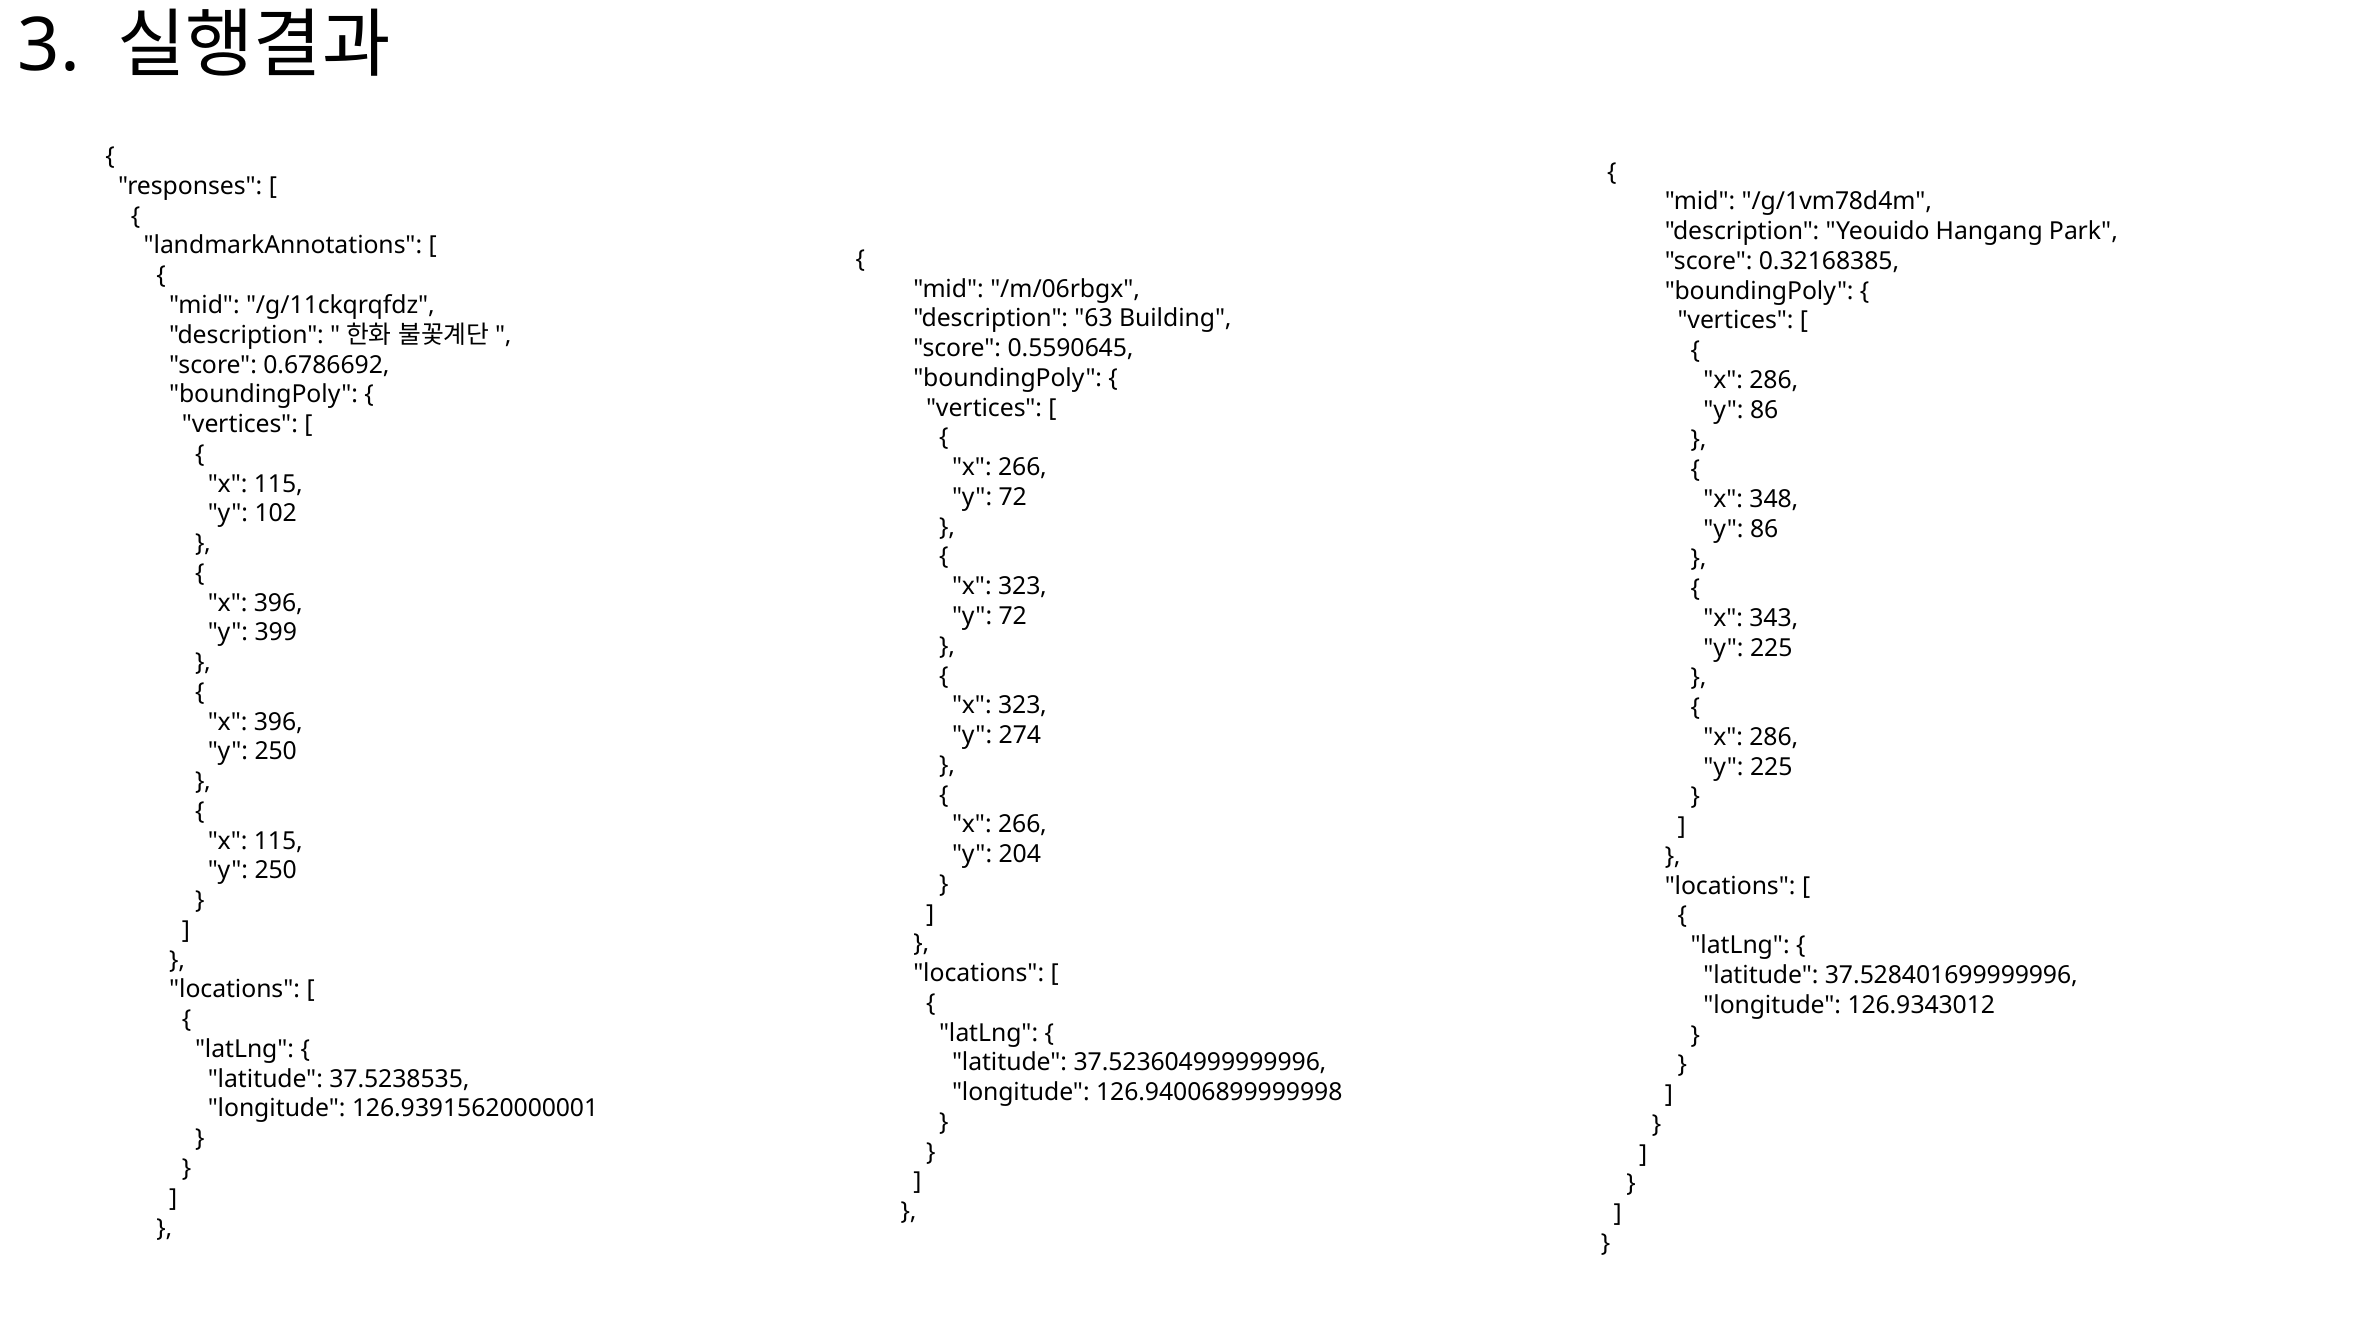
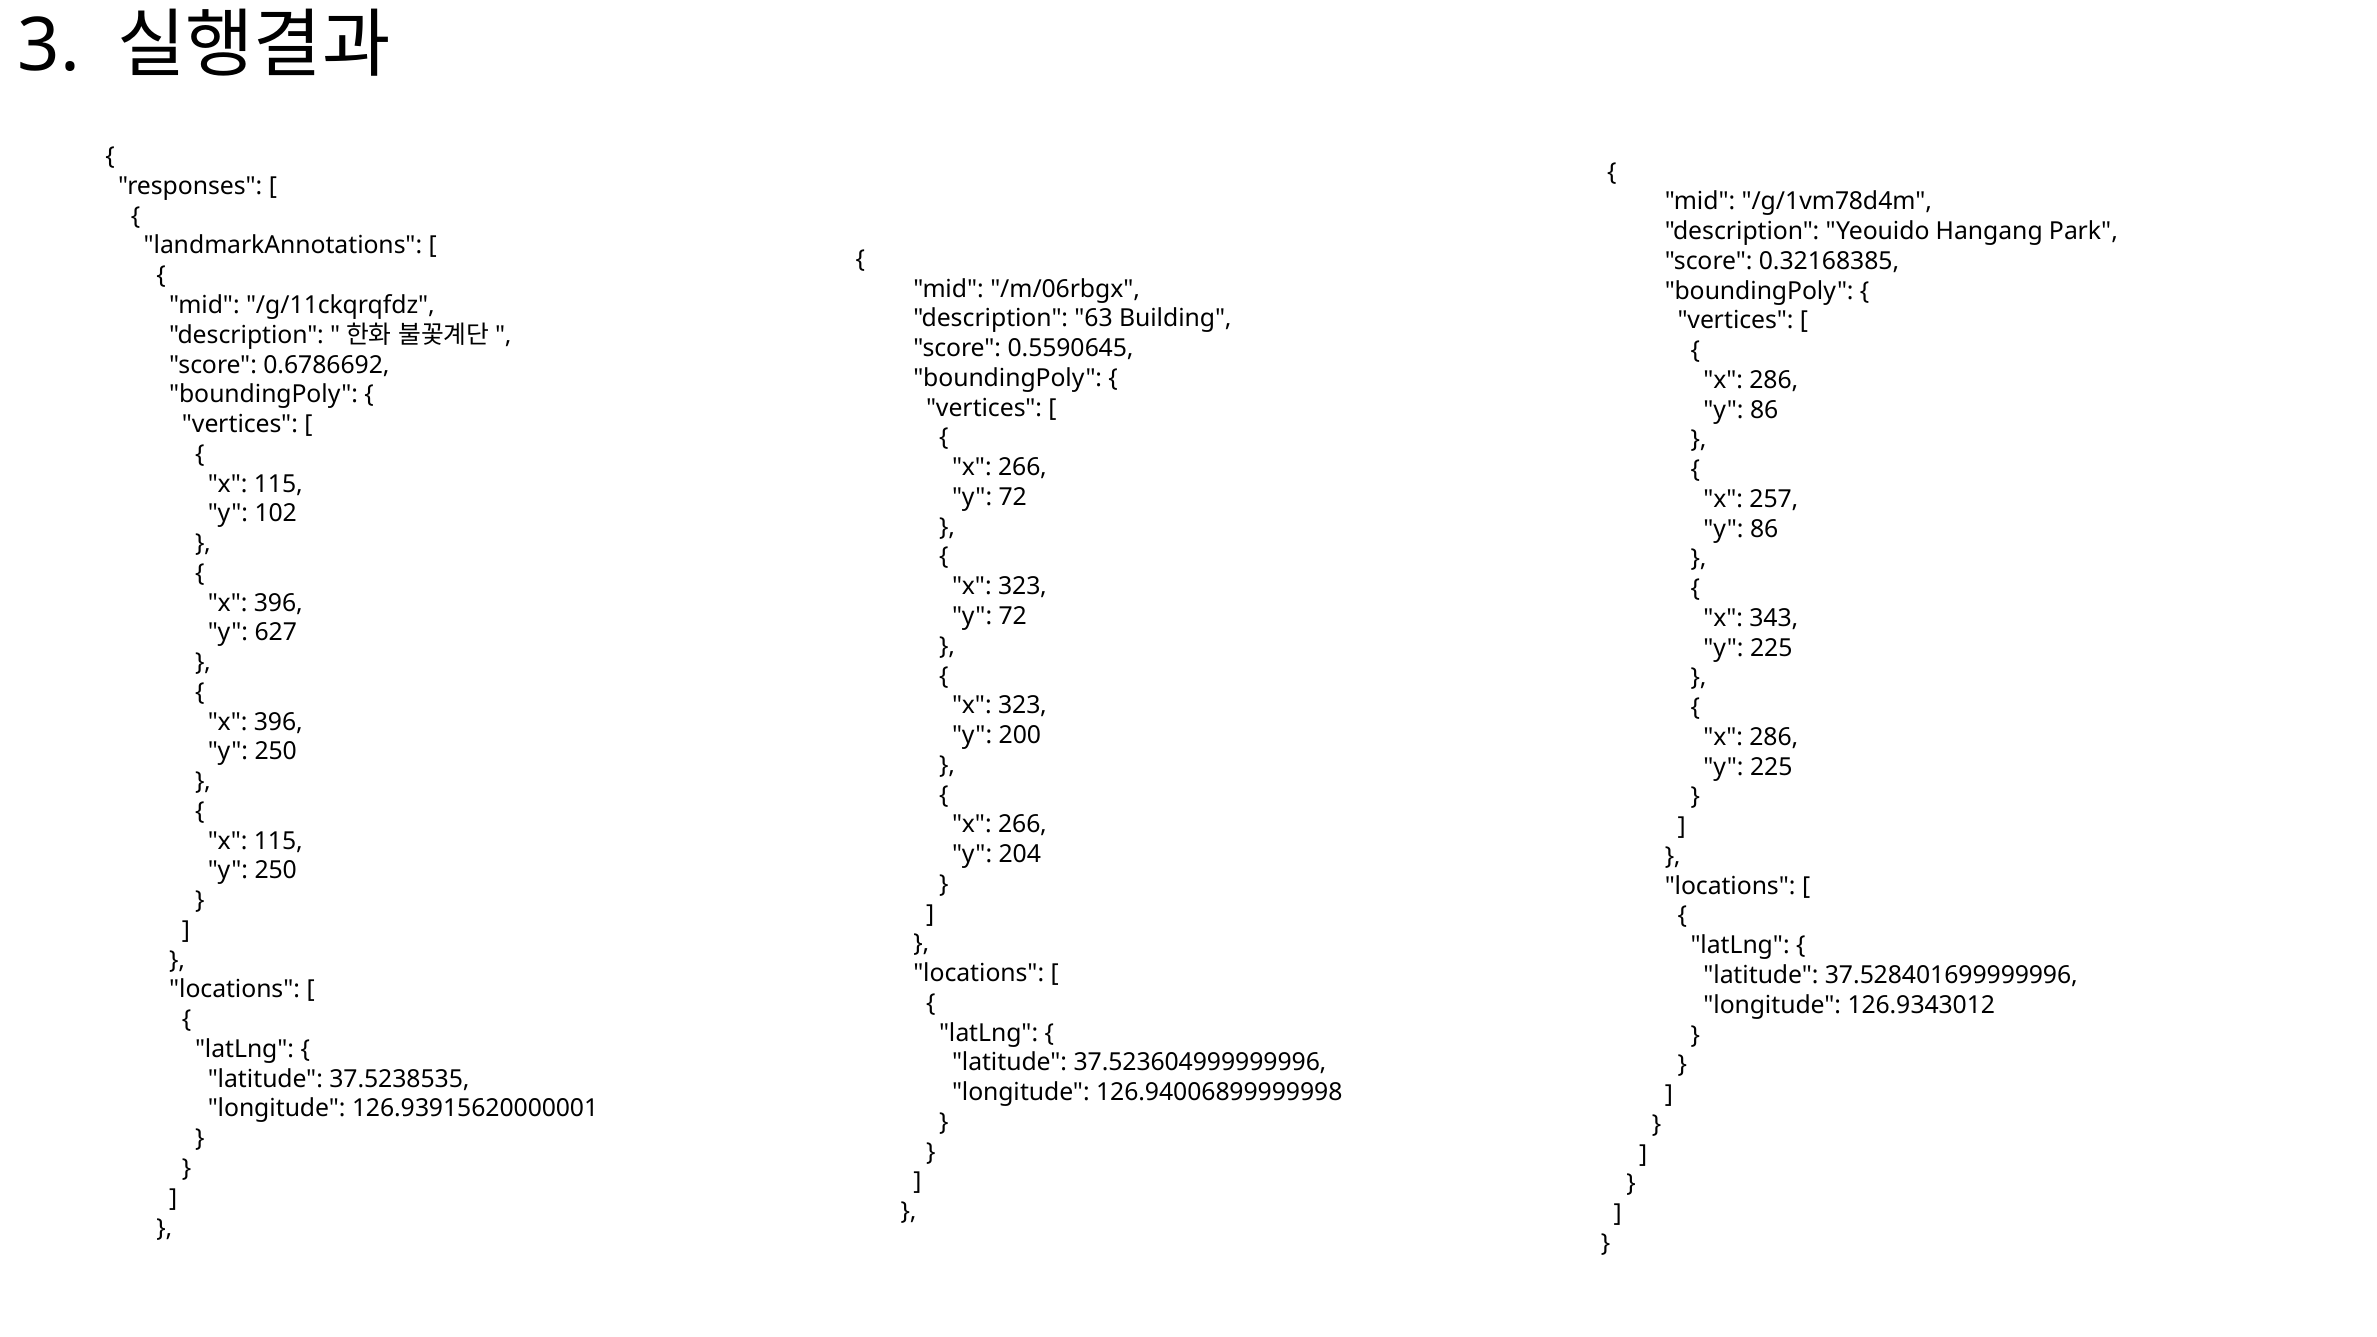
348: 348 -> 257
399: 399 -> 627
274: 274 -> 200
